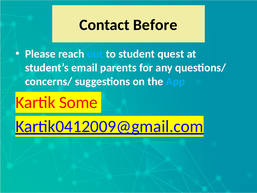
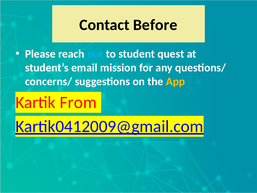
parents: parents -> mission
App colour: light blue -> yellow
Some: Some -> From
